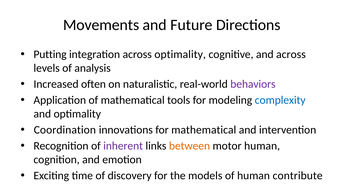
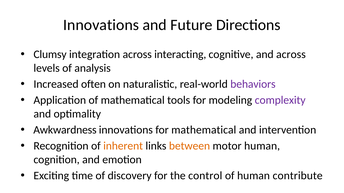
Movements at (101, 25): Movements -> Innovations
Putting: Putting -> Clumsy
across optimality: optimality -> interacting
complexity colour: blue -> purple
Coordination: Coordination -> Awkwardness
inherent colour: purple -> orange
models: models -> control
